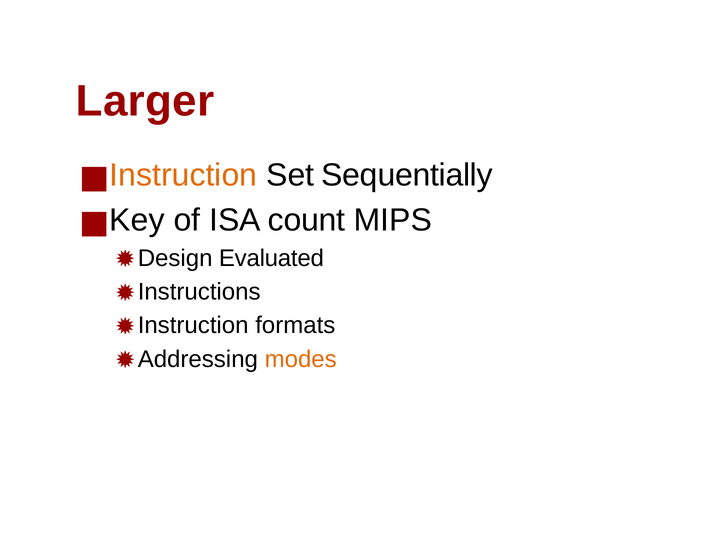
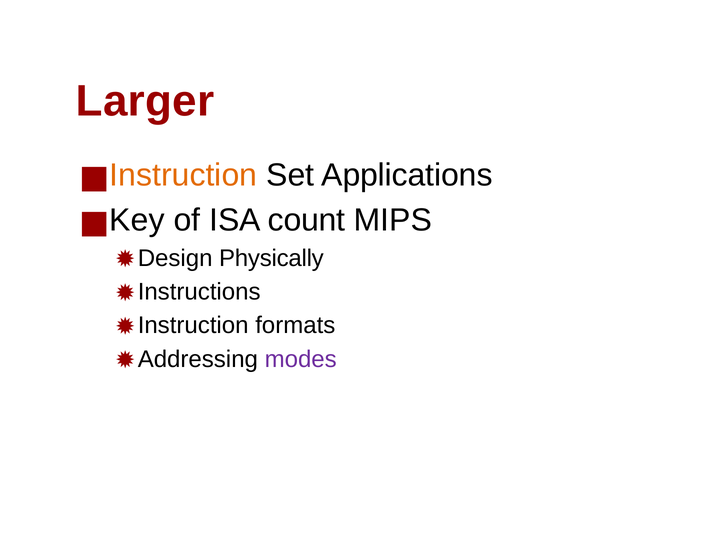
Sequentially: Sequentially -> Applications
Evaluated: Evaluated -> Physically
modes colour: orange -> purple
